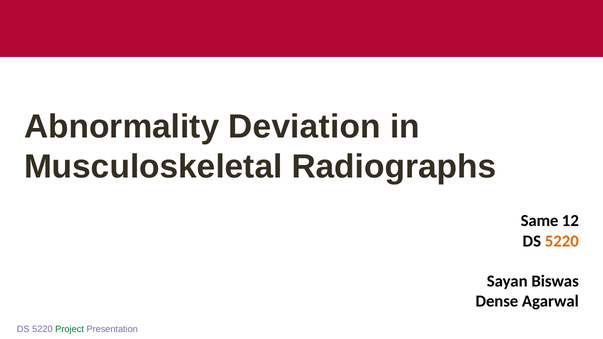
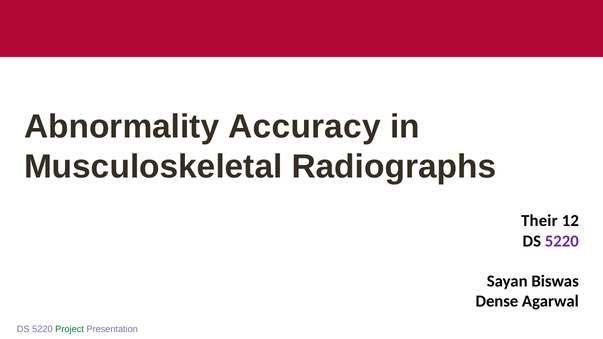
Deviation: Deviation -> Accuracy
Same: Same -> Their
5220 at (562, 241) colour: orange -> purple
